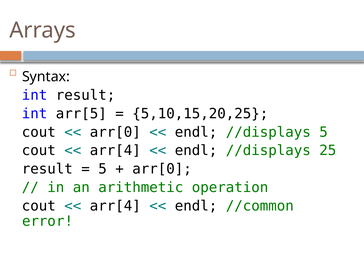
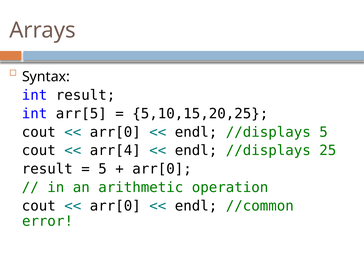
arr[4 at (115, 206): arr[4 -> arr[0
